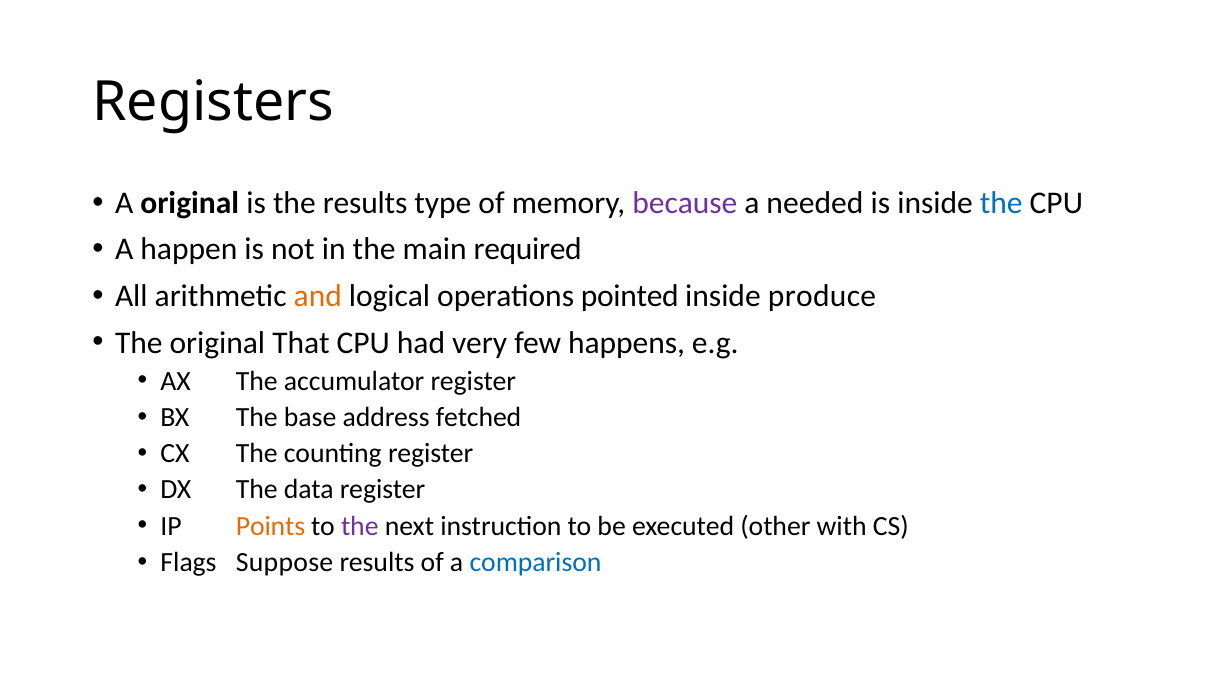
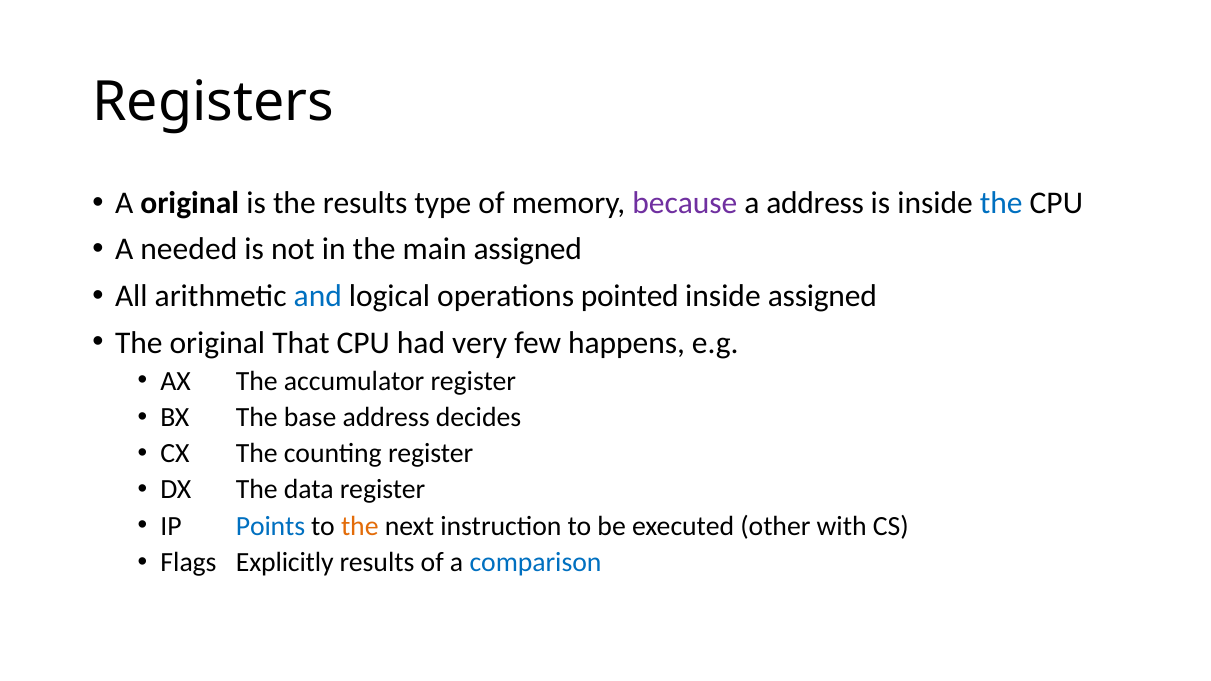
a needed: needed -> address
happen: happen -> needed
main required: required -> assigned
and colour: orange -> blue
inside produce: produce -> assigned
fetched: fetched -> decides
Points colour: orange -> blue
the at (360, 526) colour: purple -> orange
Suppose: Suppose -> Explicitly
